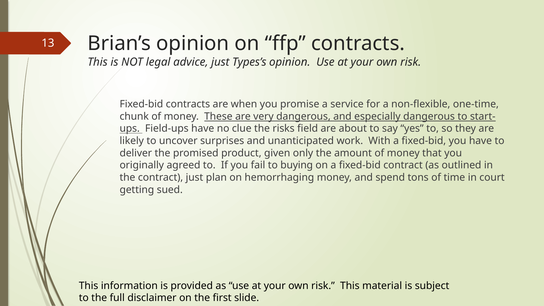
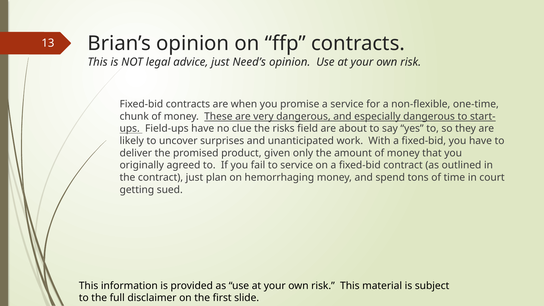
Types’s: Types’s -> Need’s
to buying: buying -> service
